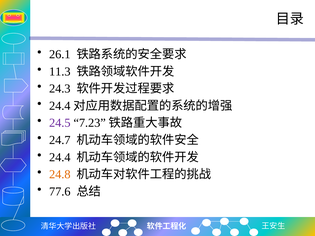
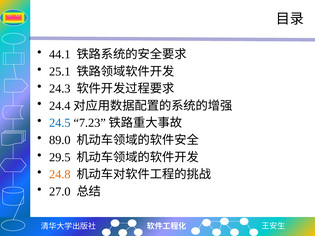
26.1: 26.1 -> 44.1
11.3: 11.3 -> 25.1
24.5 colour: purple -> blue
24.7: 24.7 -> 89.0
24.4 at (60, 157): 24.4 -> 29.5
77.6: 77.6 -> 27.0
